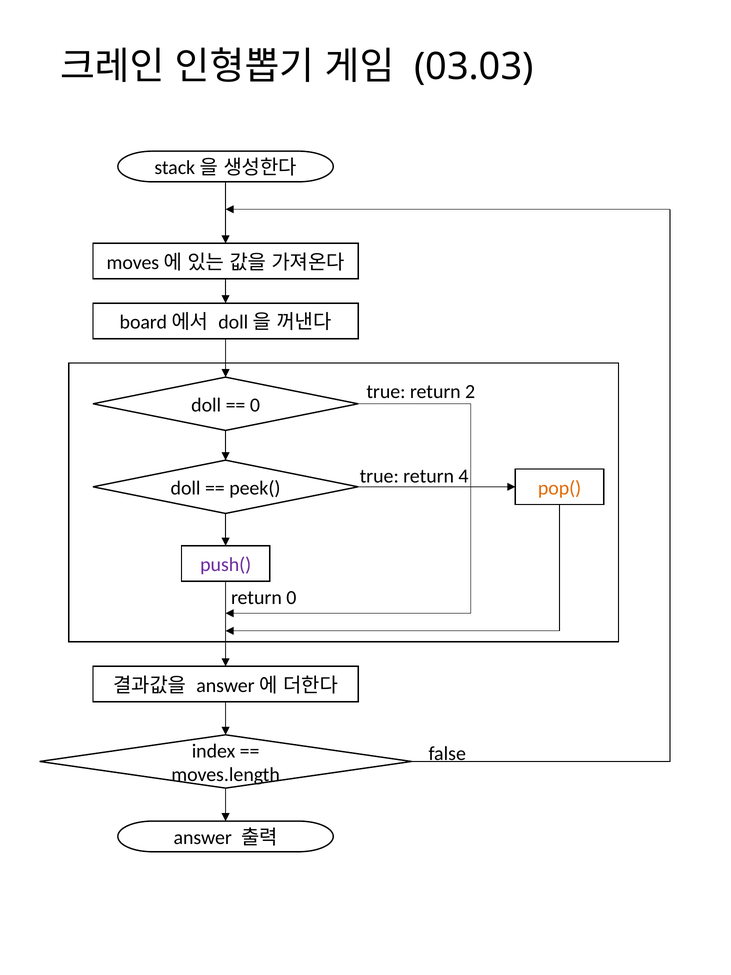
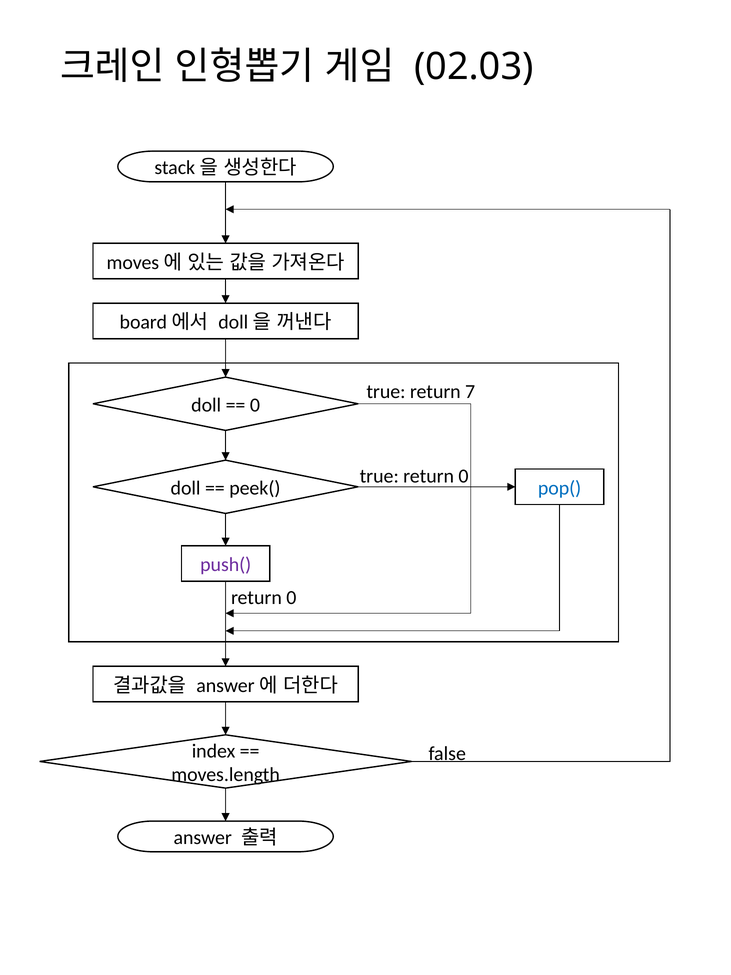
03.03: 03.03 -> 02.03
2: 2 -> 7
true return 4: 4 -> 0
pop( colour: orange -> blue
